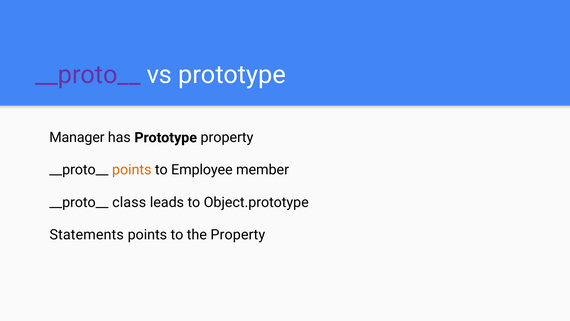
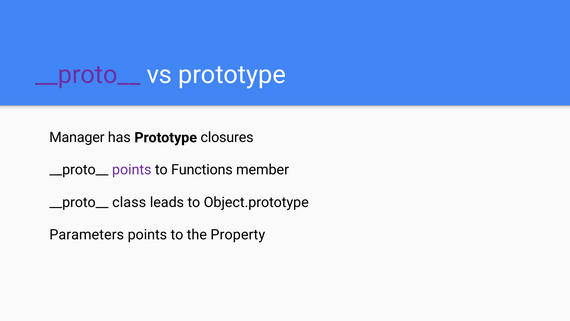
Prototype property: property -> closures
points at (132, 170) colour: orange -> purple
Employee: Employee -> Functions
Statements: Statements -> Parameters
